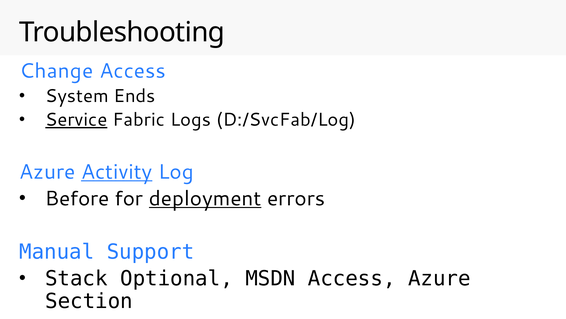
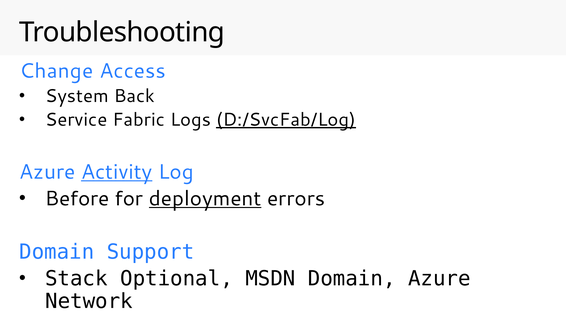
Ends: Ends -> Back
Service underline: present -> none
D:/SvcFab/Log underline: none -> present
Manual at (57, 251): Manual -> Domain
MSDN Access: Access -> Domain
Section: Section -> Network
